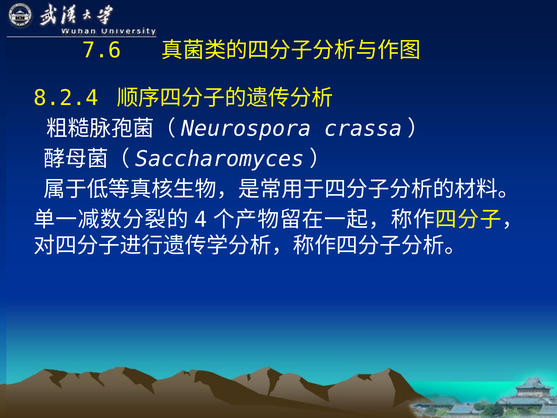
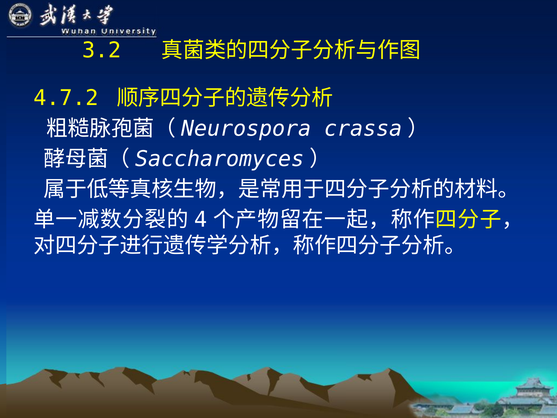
7.6: 7.6 -> 3.2
8.2.4: 8.2.4 -> 4.7.2
